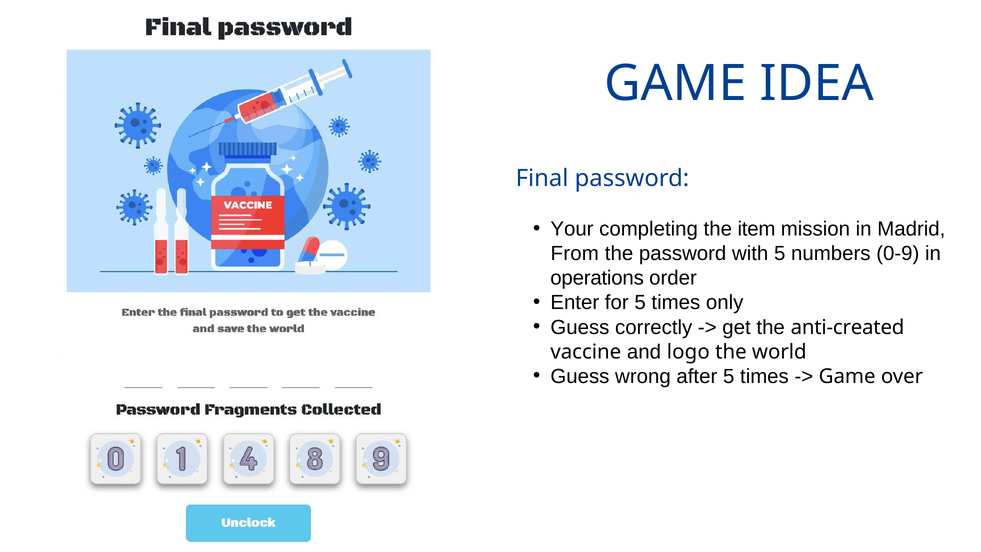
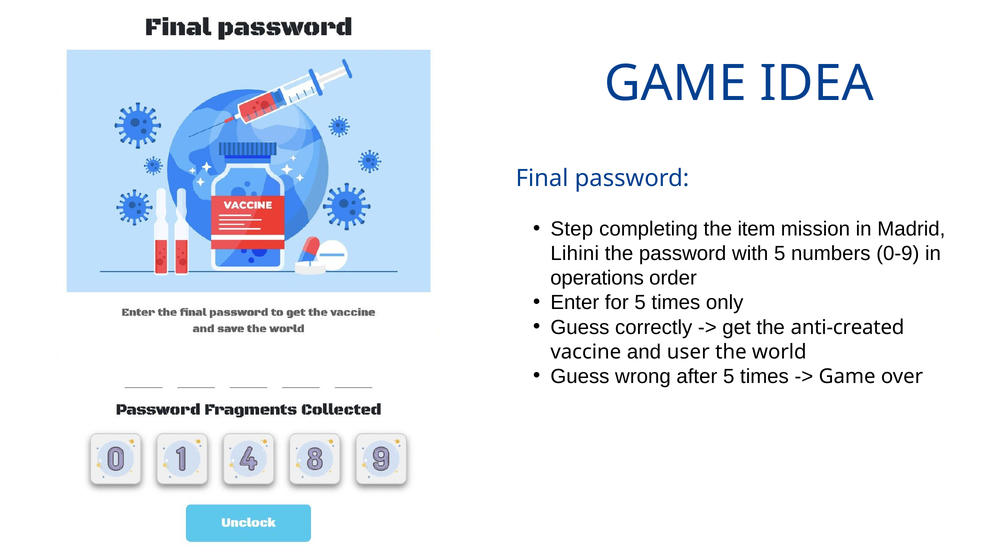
Your: Your -> Step
From: From -> Lihini
logo: logo -> user
